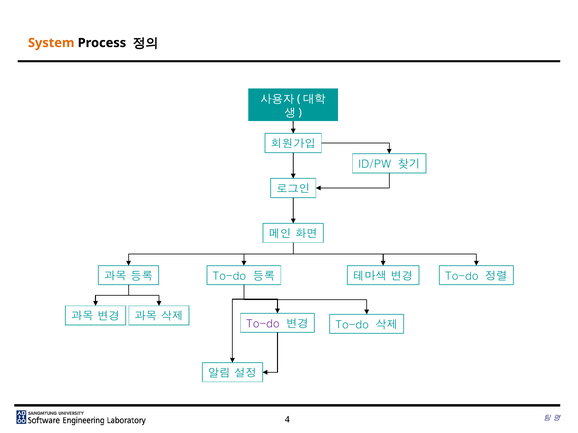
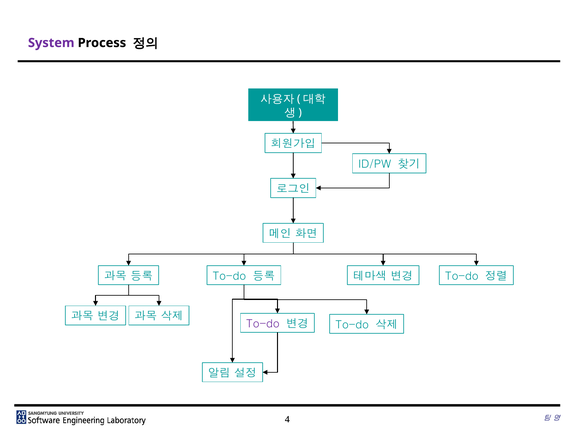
System colour: orange -> purple
